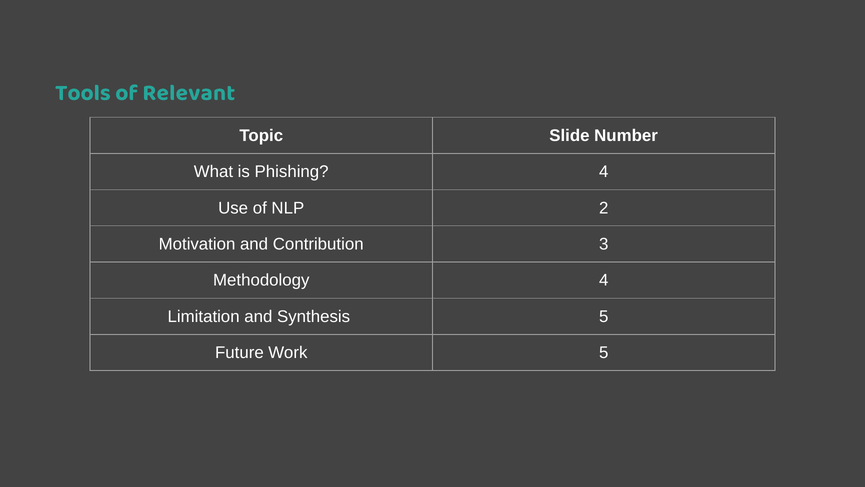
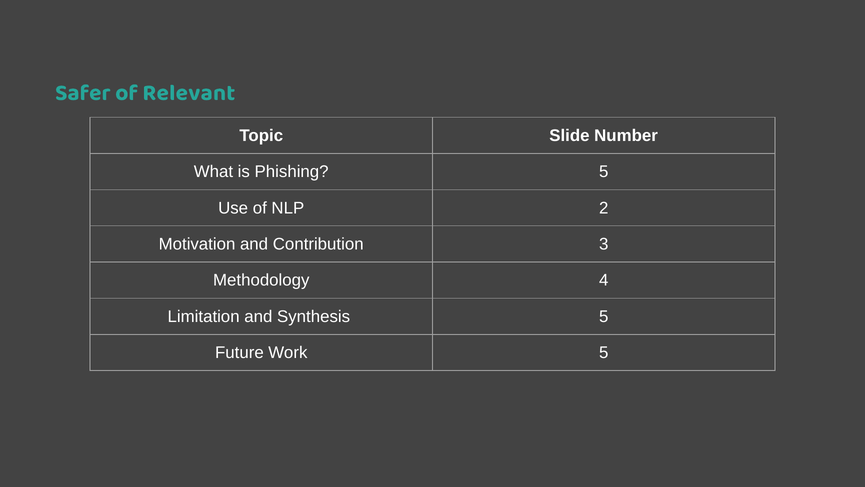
Tools: Tools -> Safer
Phishing 4: 4 -> 5
